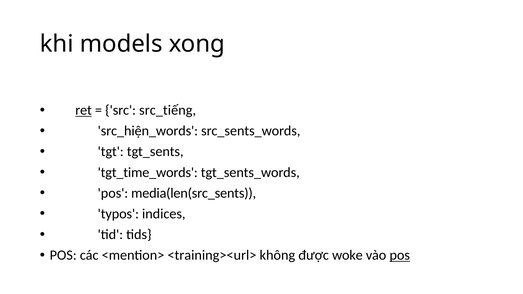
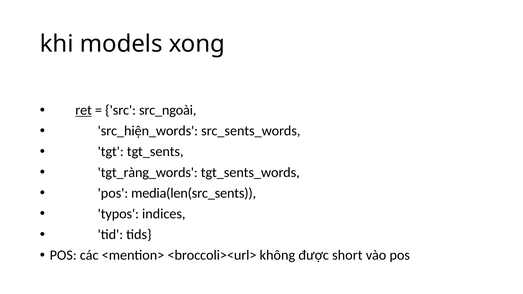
src_tiếng: src_tiếng -> src_ngoài
tgt_time_words: tgt_time_words -> tgt_ràng_words
<training><url>: <training><url> -> <broccoli><url>
woke: woke -> short
pos at (400, 255) underline: present -> none
